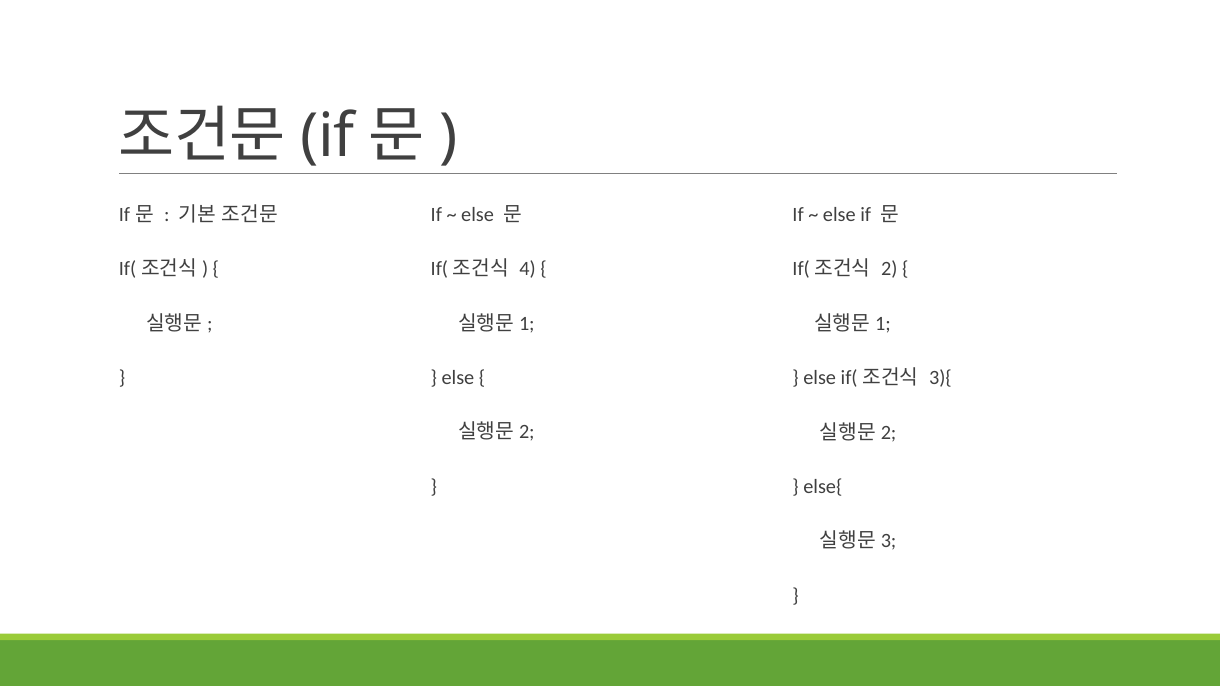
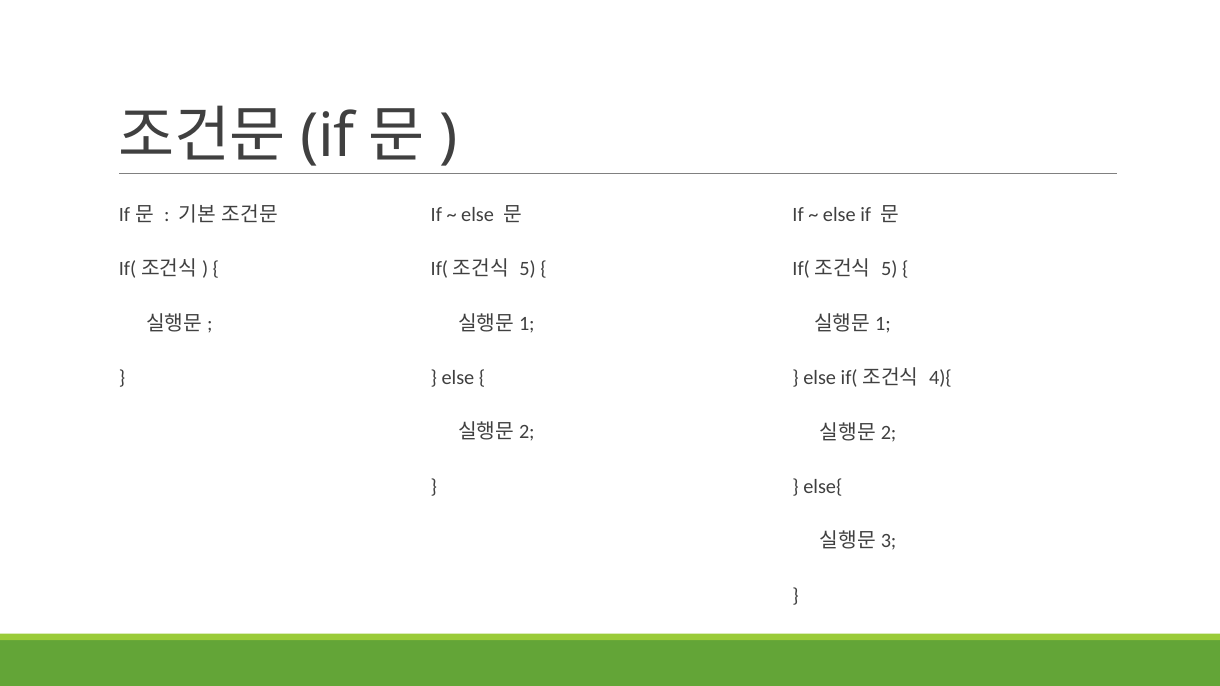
4 at (528, 269): 4 -> 5
2 at (889, 269): 2 -> 5
3){: 3){ -> 4){
